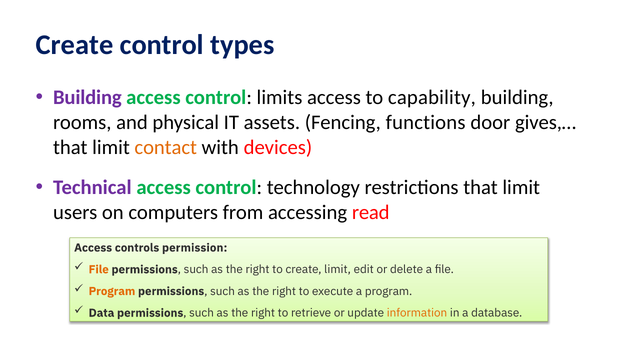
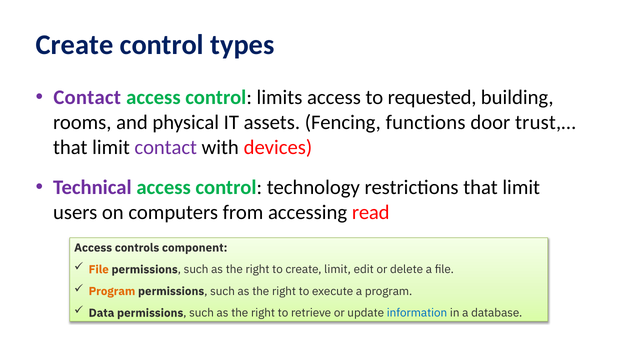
Building at (87, 98): Building -> Contact
capability: capability -> requested
gives,…: gives,… -> trust,…
contact at (166, 147) colour: orange -> purple
permission: permission -> component
information colour: orange -> blue
